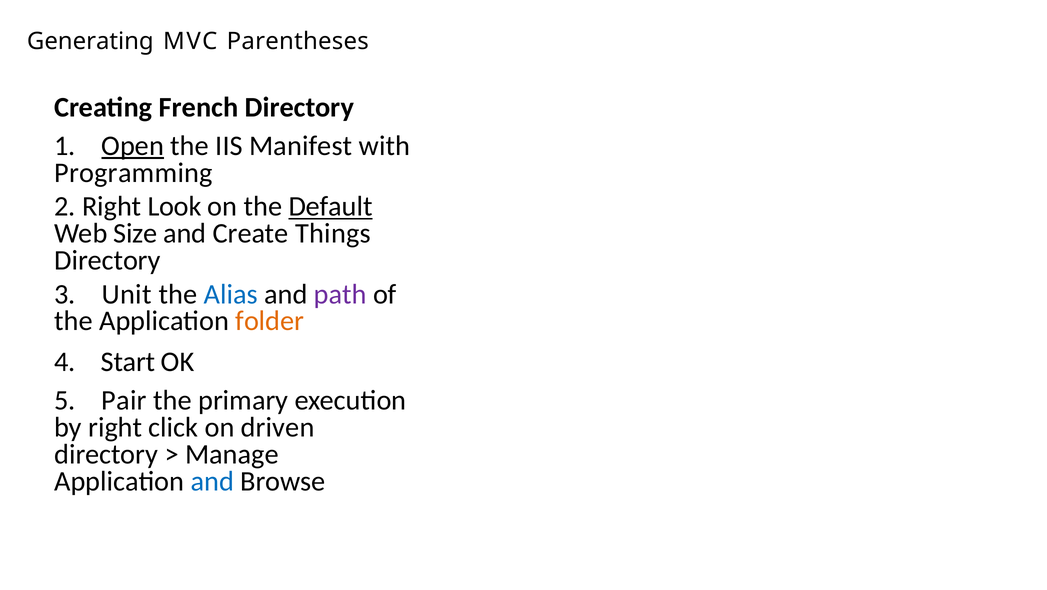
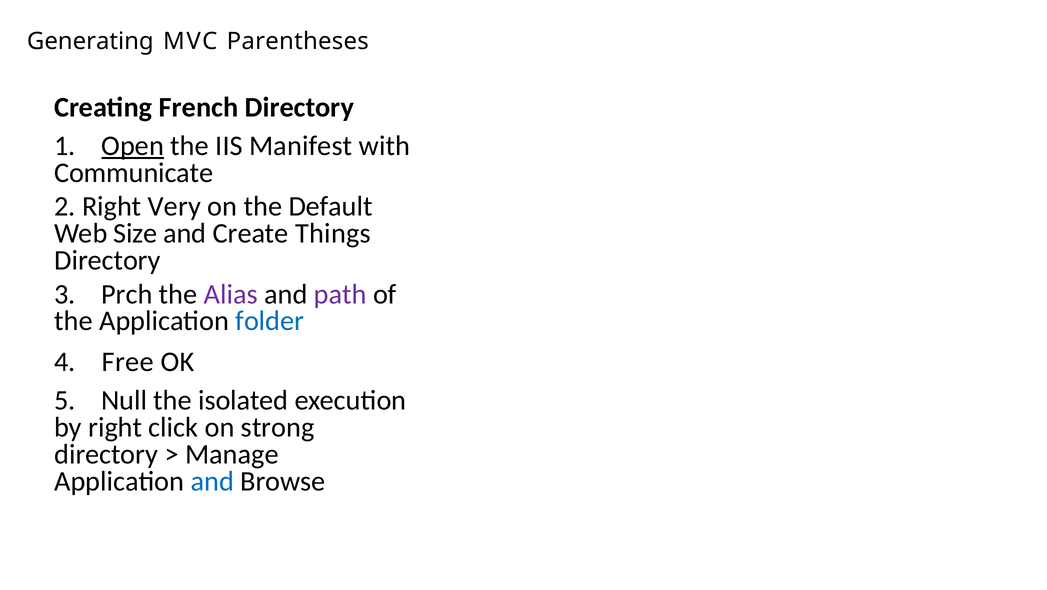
Programming: Programming -> Communicate
Look: Look -> Very
Default underline: present -> none
Unit: Unit -> Prch
Alias colour: blue -> purple
folder colour: orange -> blue
Start: Start -> Free
Pair: Pair -> Null
primary: primary -> isolated
driven: driven -> strong
